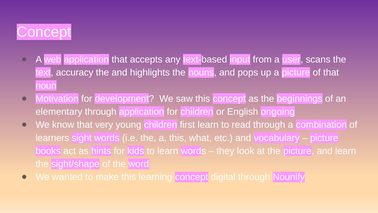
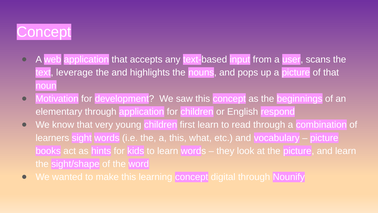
accuracy: accuracy -> leverage
ongoing: ongoing -> respond
